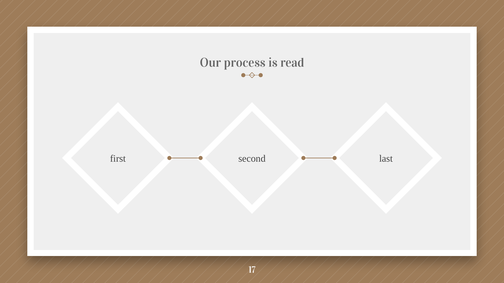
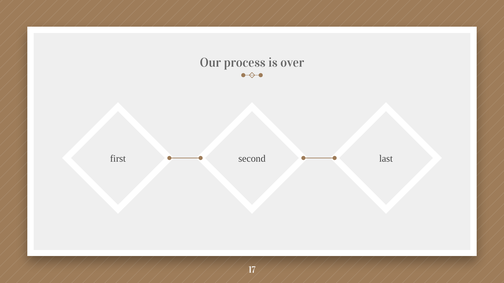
read: read -> over
